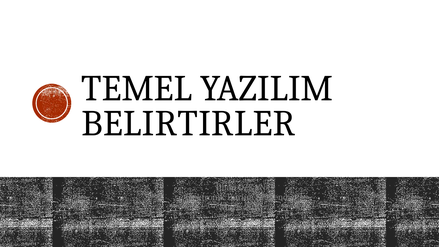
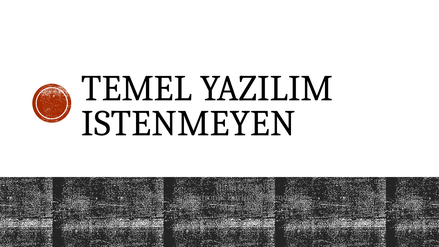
BELIRTIRLER: BELIRTIRLER -> ISTENMEYEN
